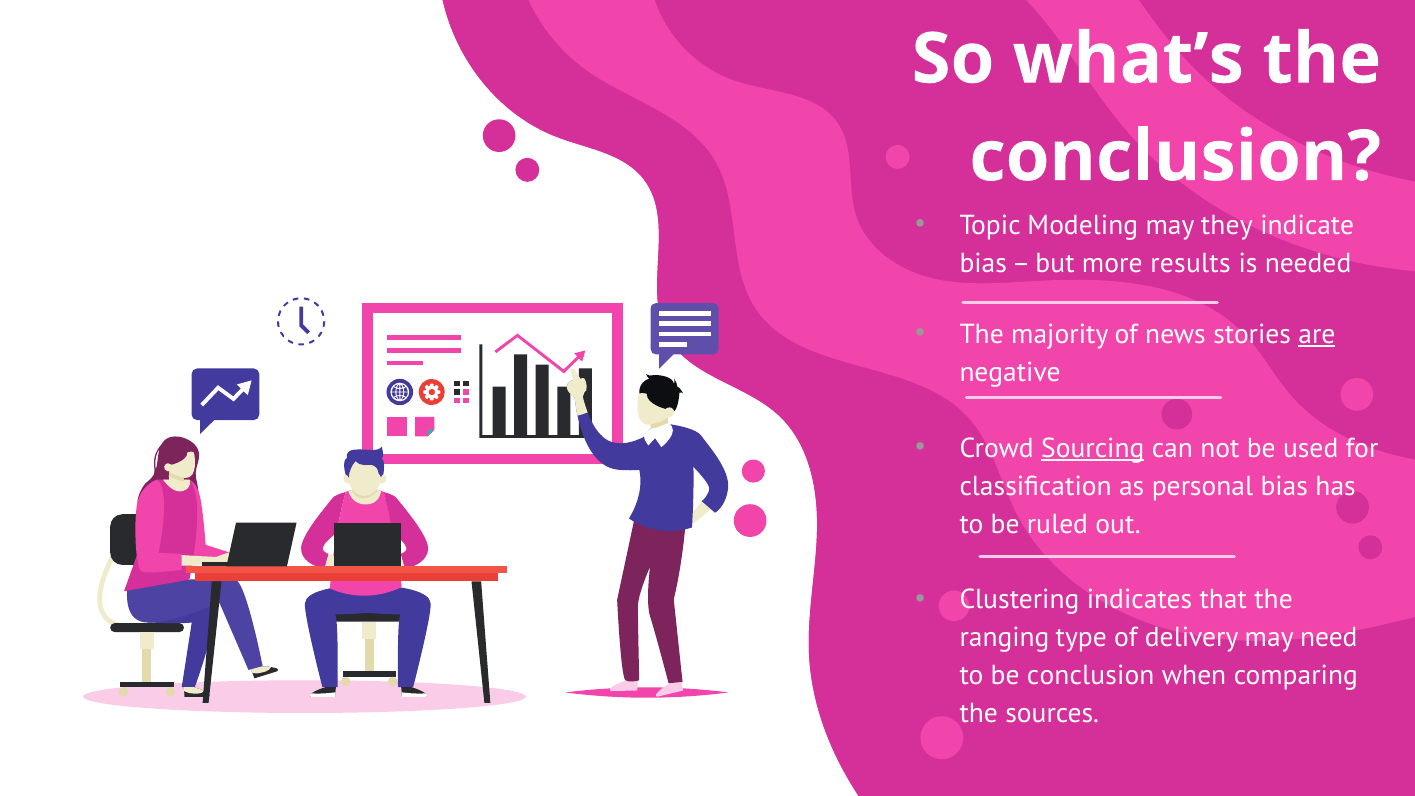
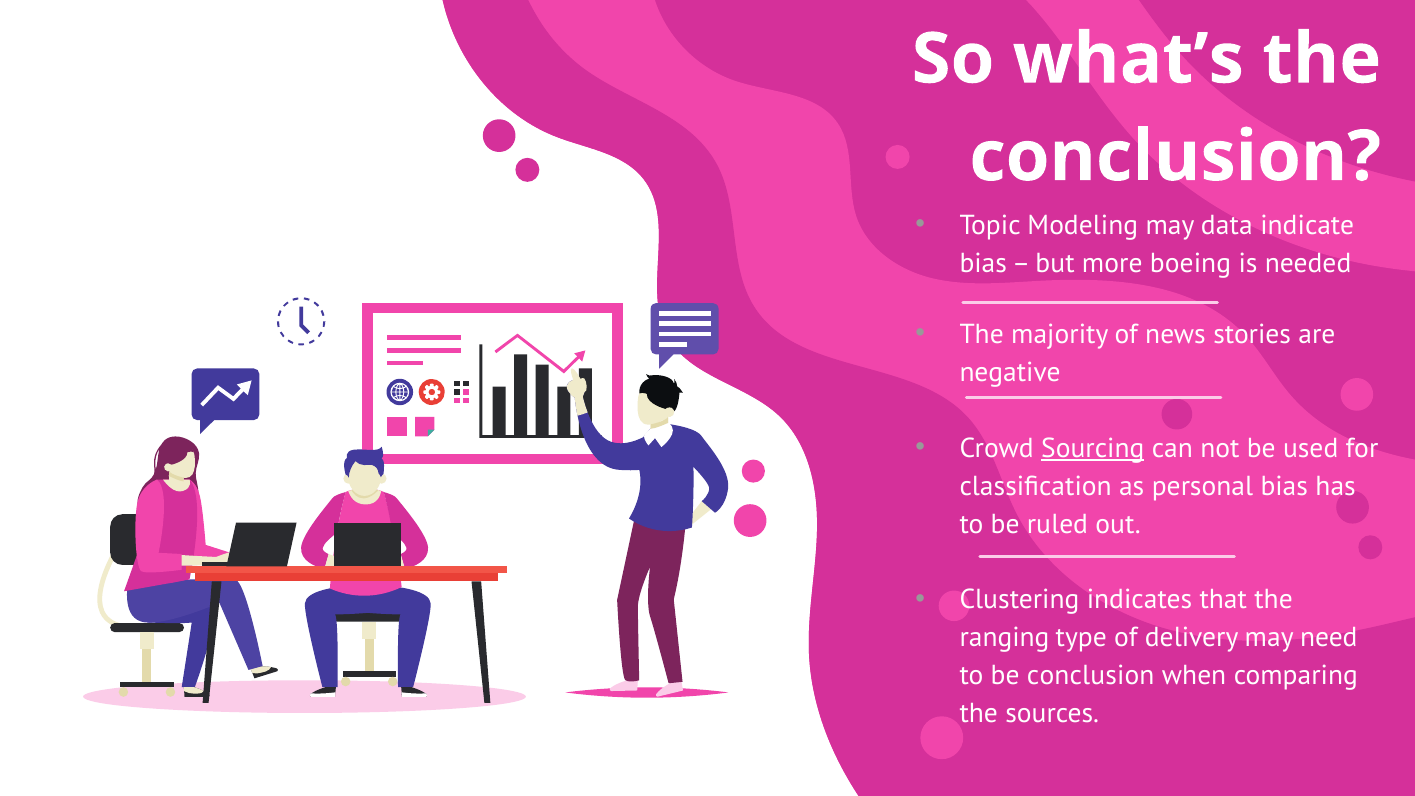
they: they -> data
results: results -> boeing
are underline: present -> none
